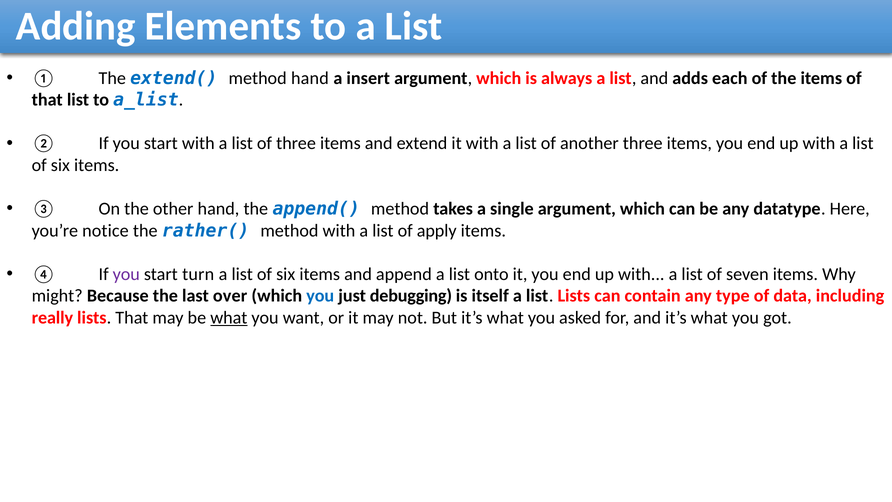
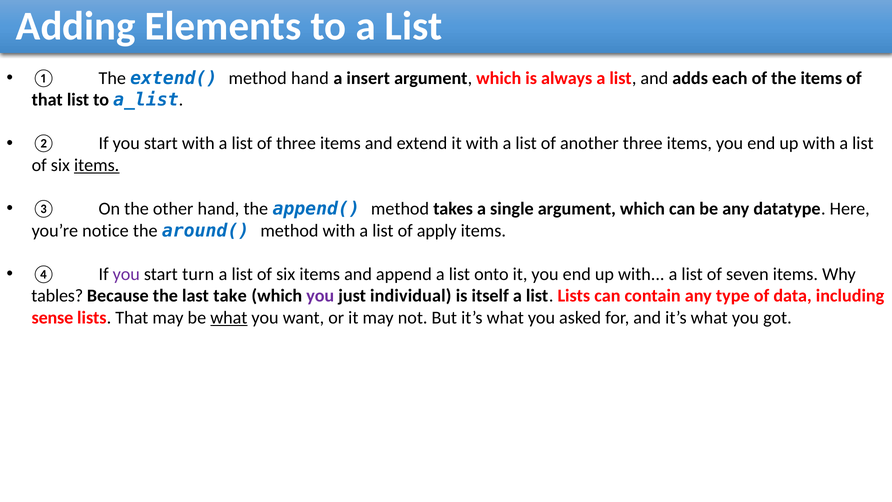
items at (97, 165) underline: none -> present
rather(: rather( -> around(
might: might -> tables
over: over -> take
you at (320, 296) colour: blue -> purple
debugging: debugging -> individual
really: really -> sense
